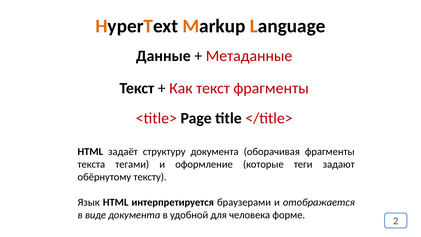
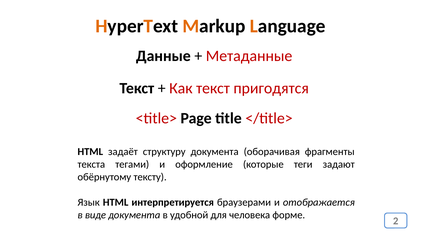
текст фрагменты: фрагменты -> пригодятся
